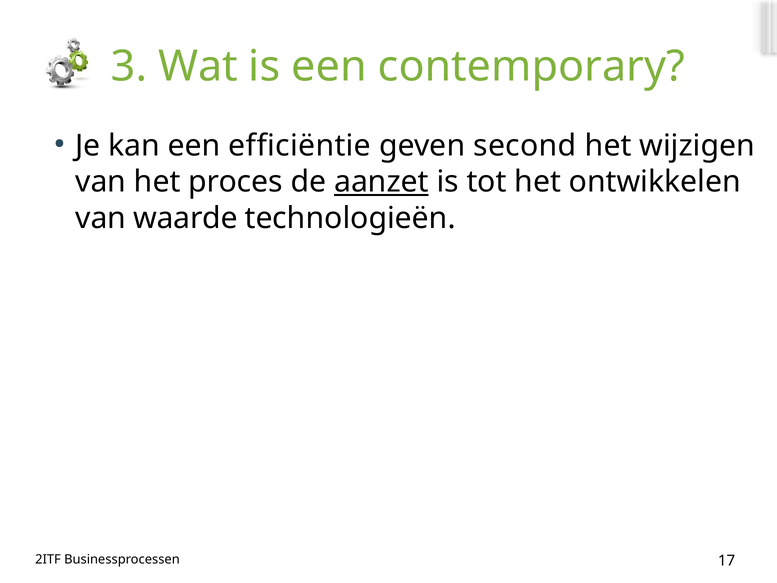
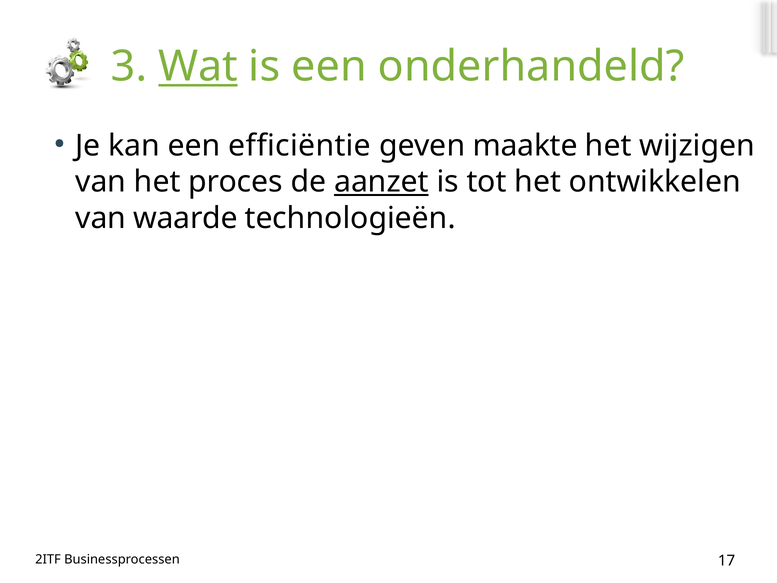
Wat underline: none -> present
contemporary: contemporary -> onderhandeld
second: second -> maakte
